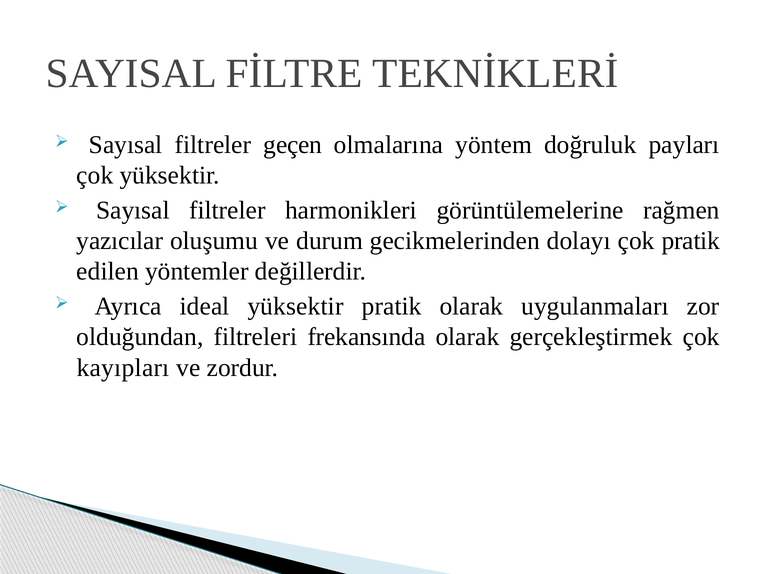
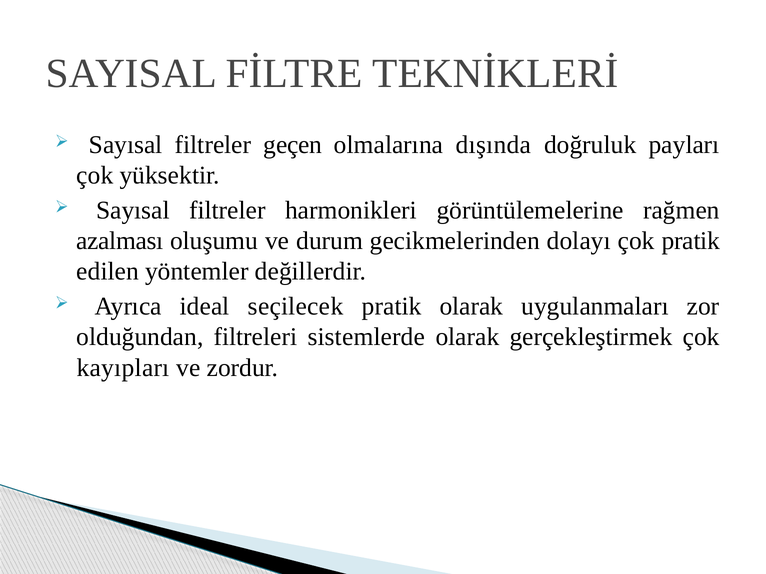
yöntem: yöntem -> dışında
yazıcılar: yazıcılar -> azalması
ideal yüksektir: yüksektir -> seçilecek
frekansında: frekansında -> sistemlerde
